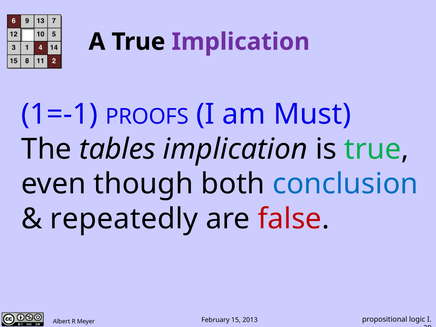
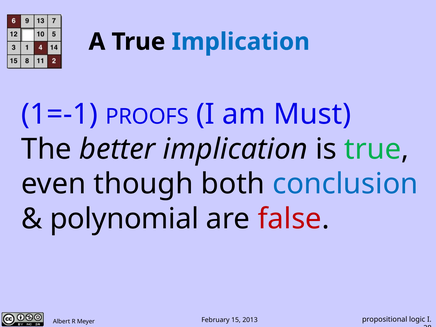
Implication at (241, 42) colour: purple -> blue
tables: tables -> better
repeatedly: repeatedly -> polynomial
